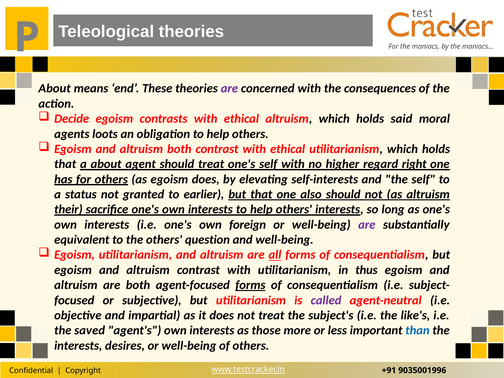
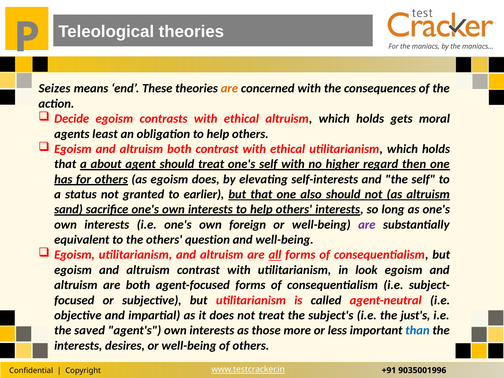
About at (55, 89): About -> Seizes
are at (229, 89) colour: purple -> orange
said: said -> gets
loots: loots -> least
right: right -> then
their: their -> sand
thus: thus -> look
forms at (250, 285) underline: present -> none
called colour: purple -> black
like's: like's -> just's
